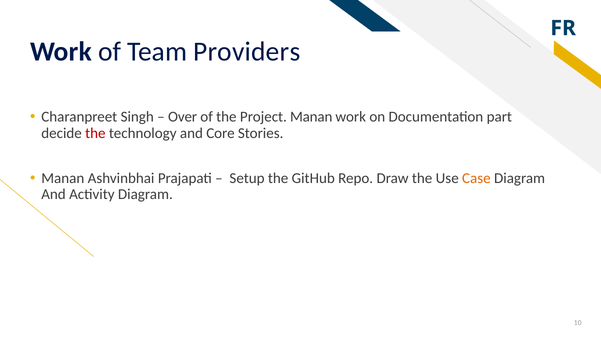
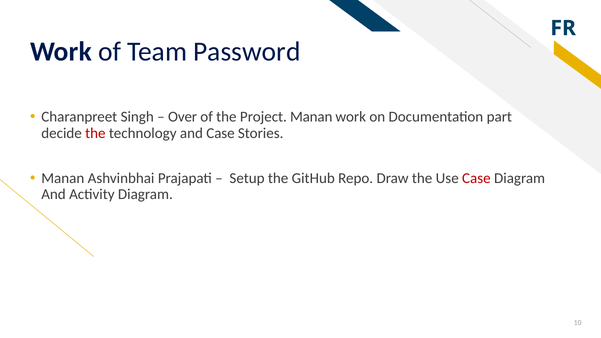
Providers: Providers -> Password
and Core: Core -> Case
Case at (476, 178) colour: orange -> red
